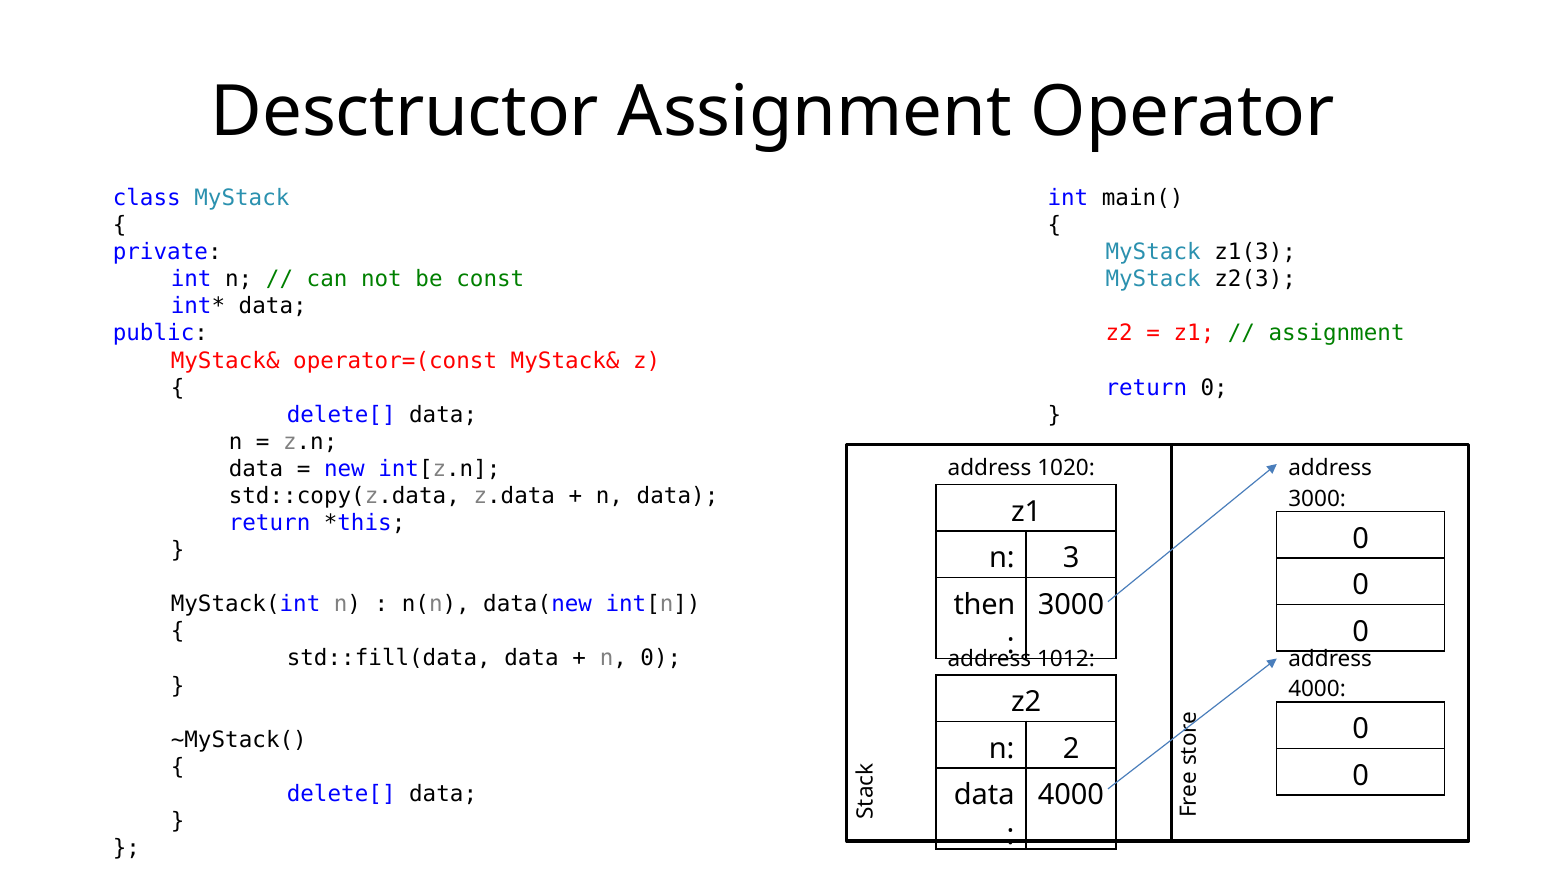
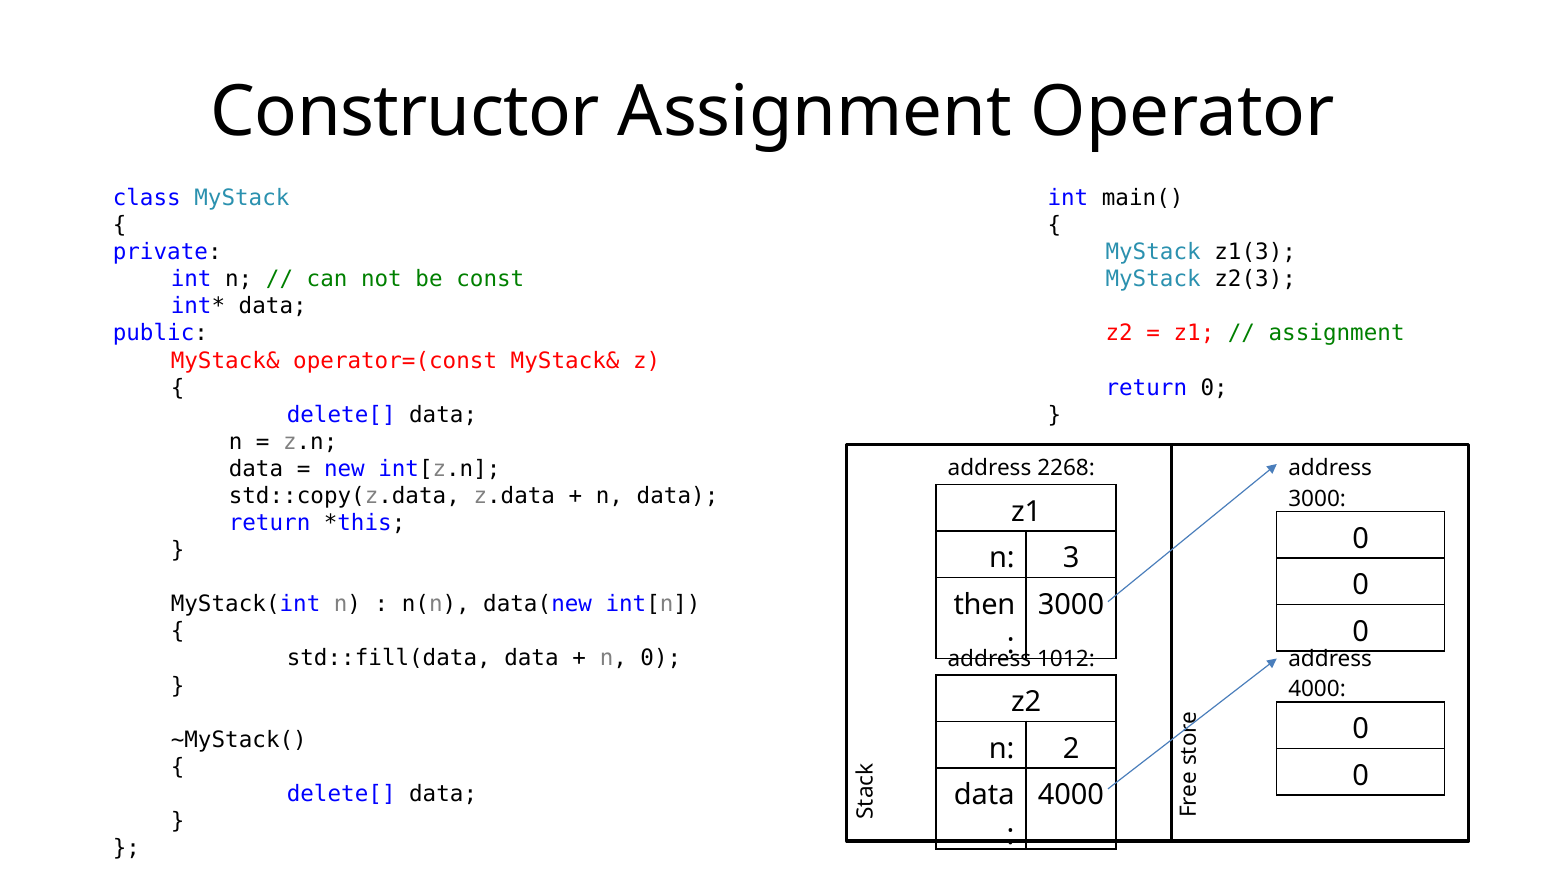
Desctructor: Desctructor -> Constructor
1020: 1020 -> 2268
